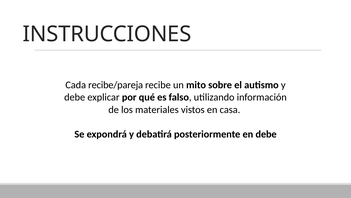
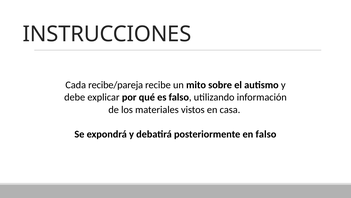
en debe: debe -> falso
